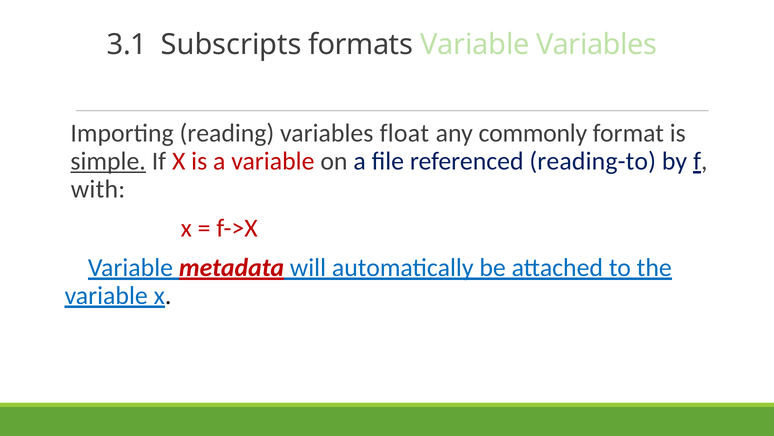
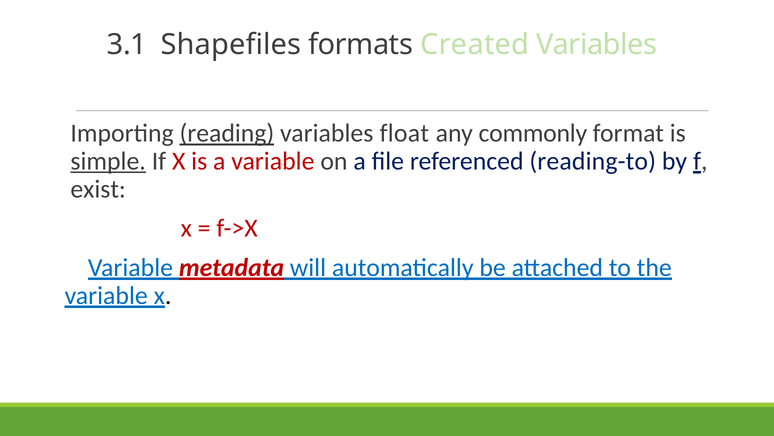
Subscripts: Subscripts -> Shapefiles
formats Variable: Variable -> Created
reading underline: none -> present
with: with -> exist
